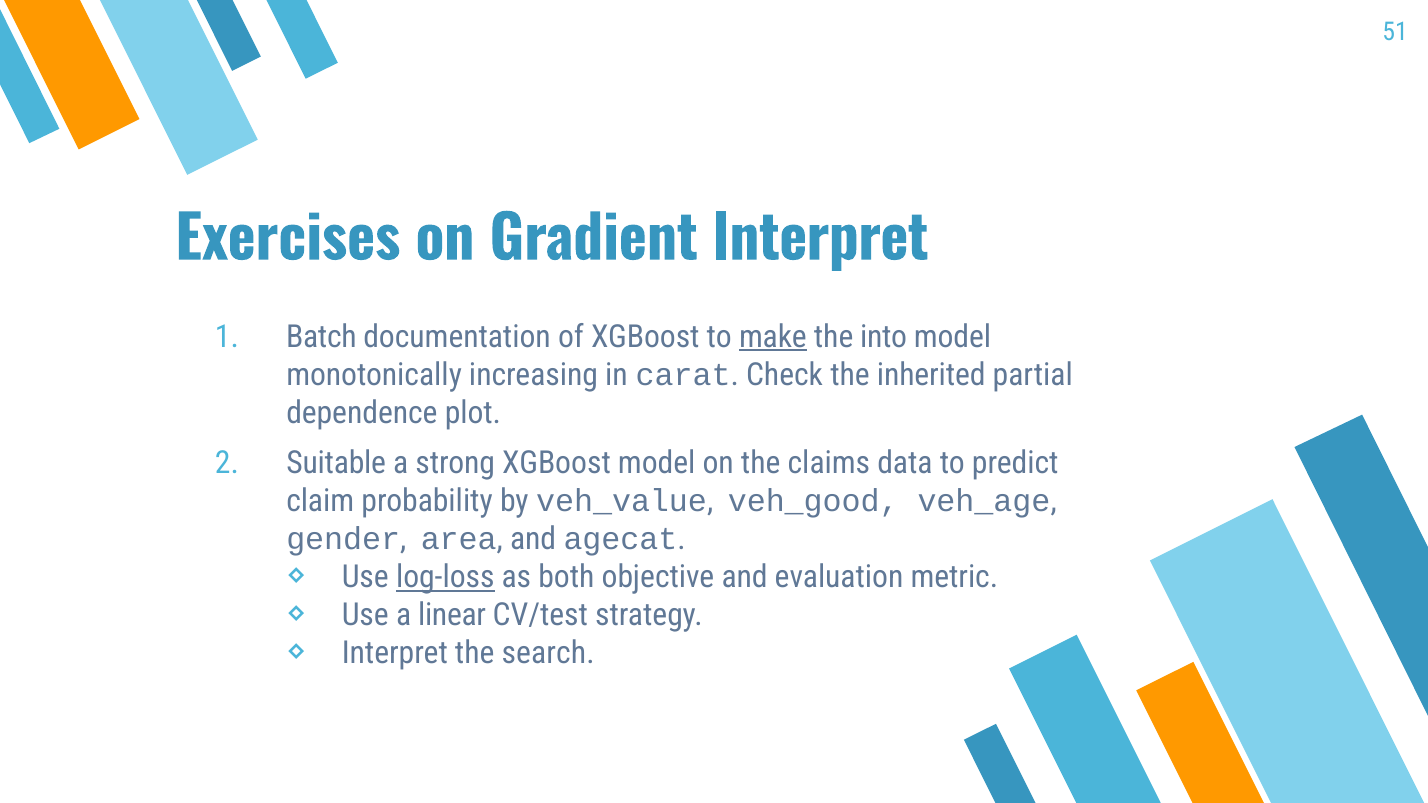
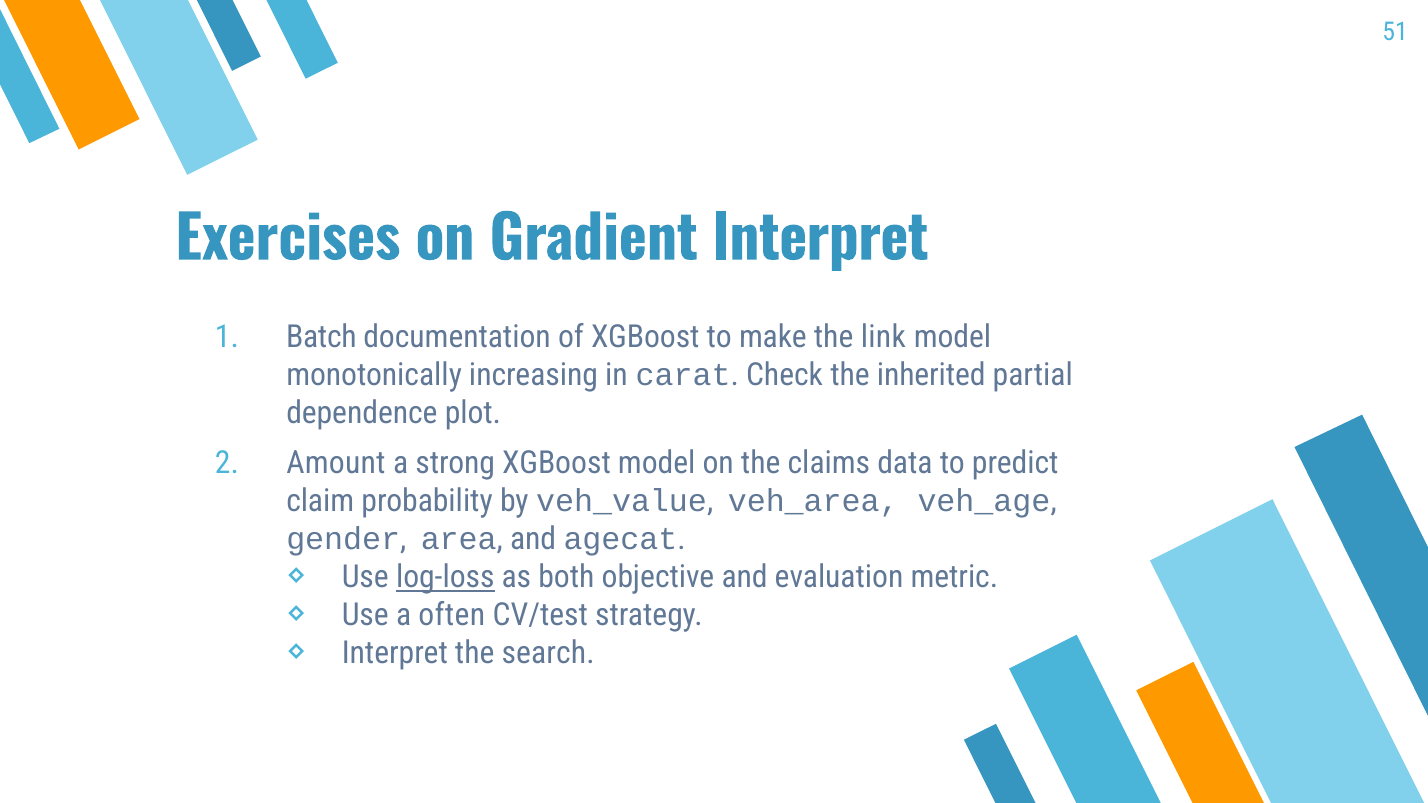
make underline: present -> none
into: into -> link
Suitable: Suitable -> Amount
veh_good: veh_good -> veh_area
linear: linear -> often
